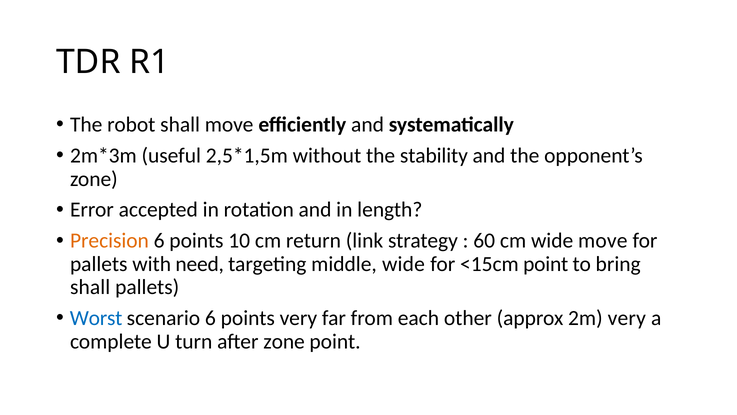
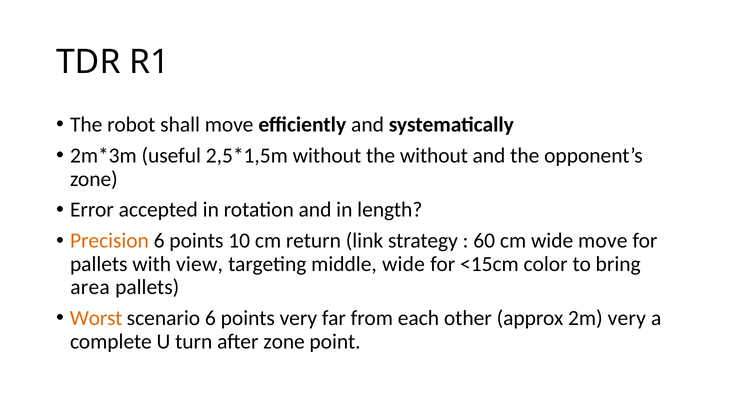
the stability: stability -> without
need: need -> view
<15cm point: point -> color
shall at (90, 287): shall -> area
Worst colour: blue -> orange
